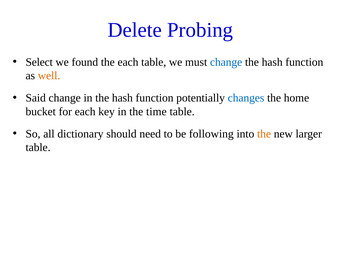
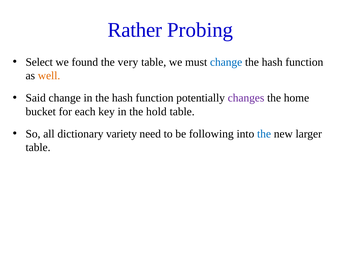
Delete: Delete -> Rather
the each: each -> very
changes colour: blue -> purple
time: time -> hold
should: should -> variety
the at (264, 134) colour: orange -> blue
